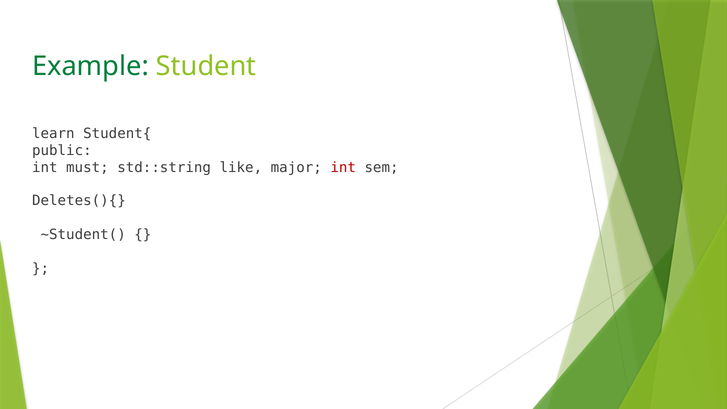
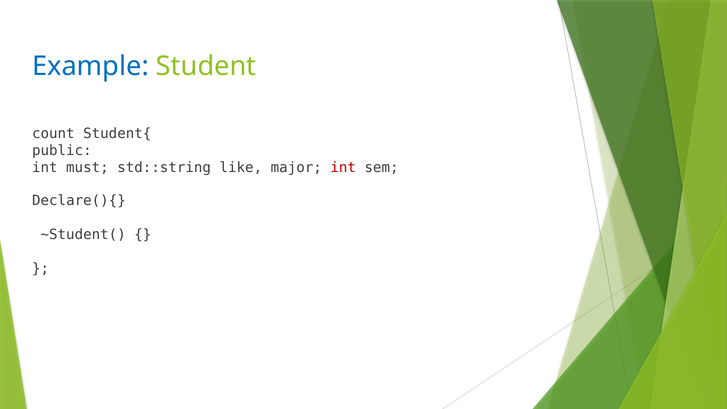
Example colour: green -> blue
learn: learn -> count
Deletes(){: Deletes(){ -> Declare(){
